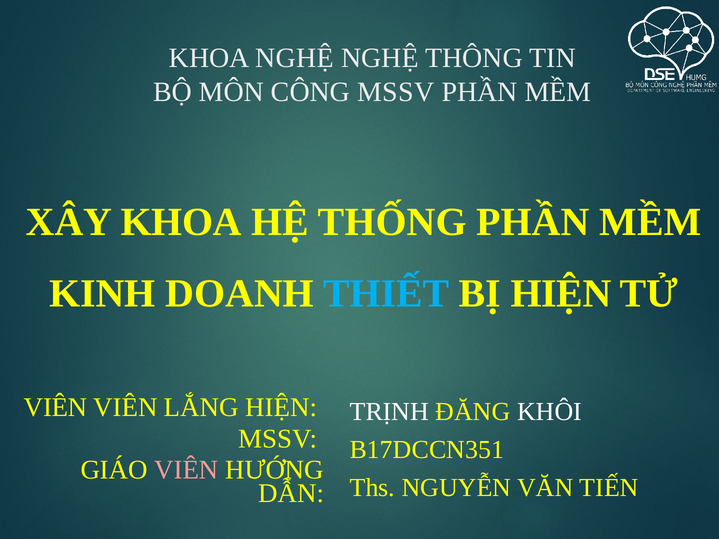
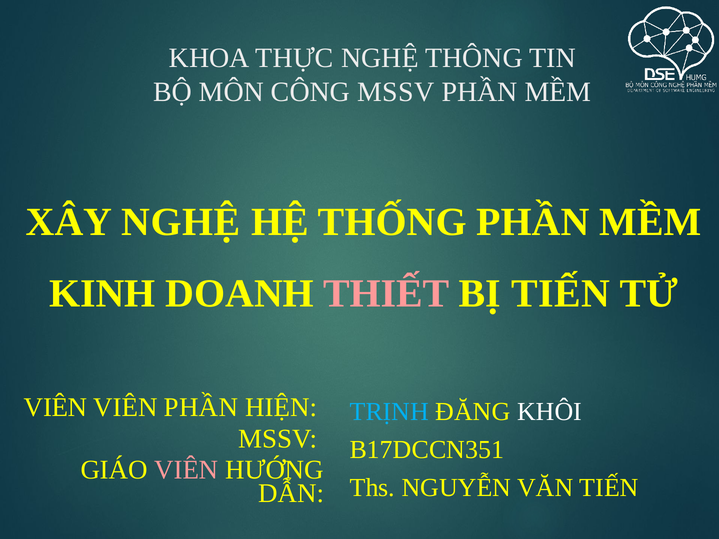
KHOA NGHỆ: NGHỆ -> THỰC
XÂY KHOA: KHOA -> NGHỆ
THIẾT colour: light blue -> pink
BỊ HIỆN: HIỆN -> TIẾN
VIÊN LẮNG: LẮNG -> PHẦN
TRỊNH colour: white -> light blue
